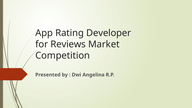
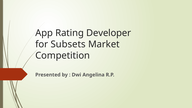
Reviews: Reviews -> Subsets
